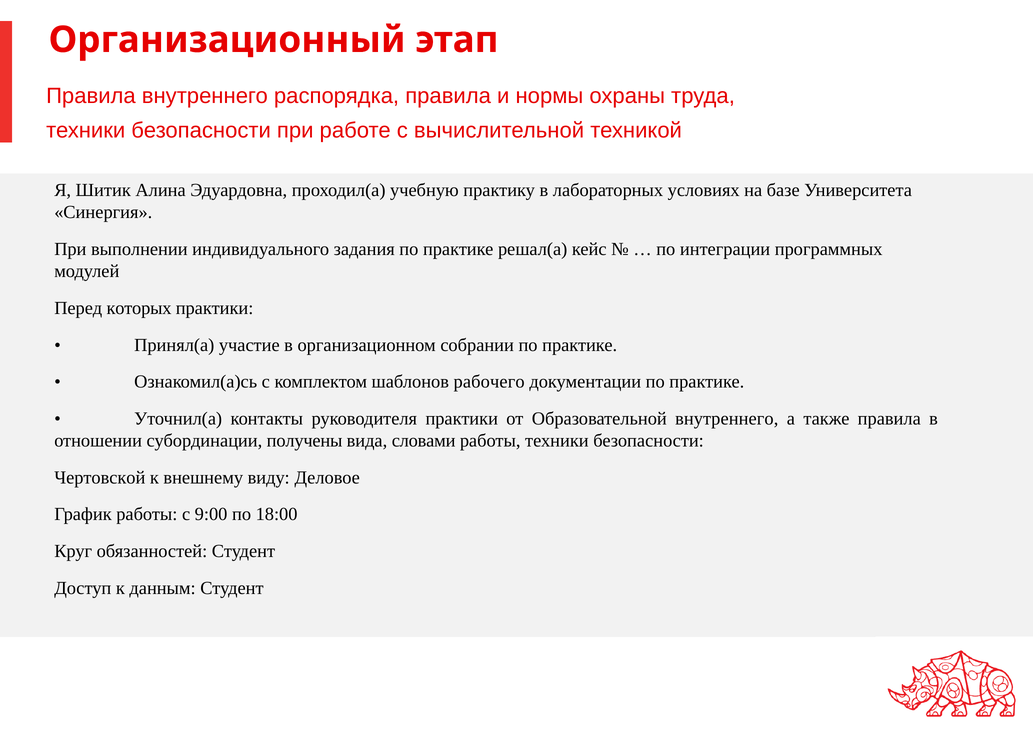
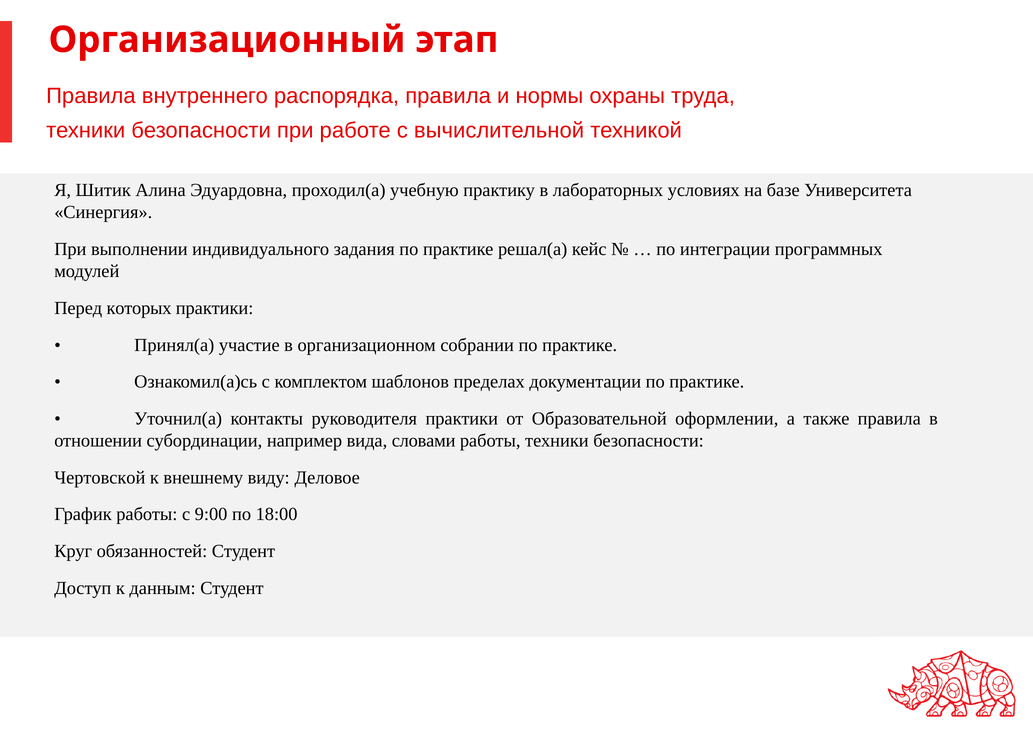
рабочего: рабочего -> пределах
Образовательной внутреннего: внутреннего -> оформлении
получены: получены -> например
